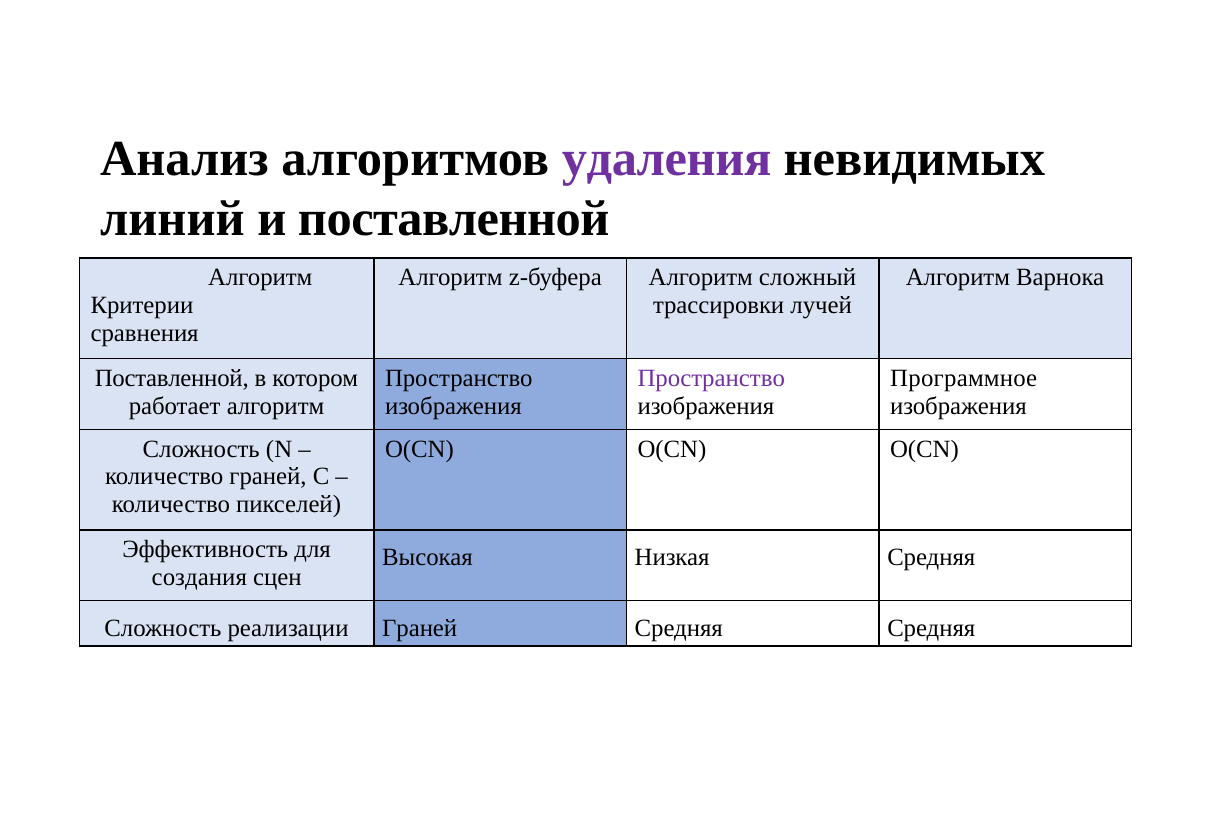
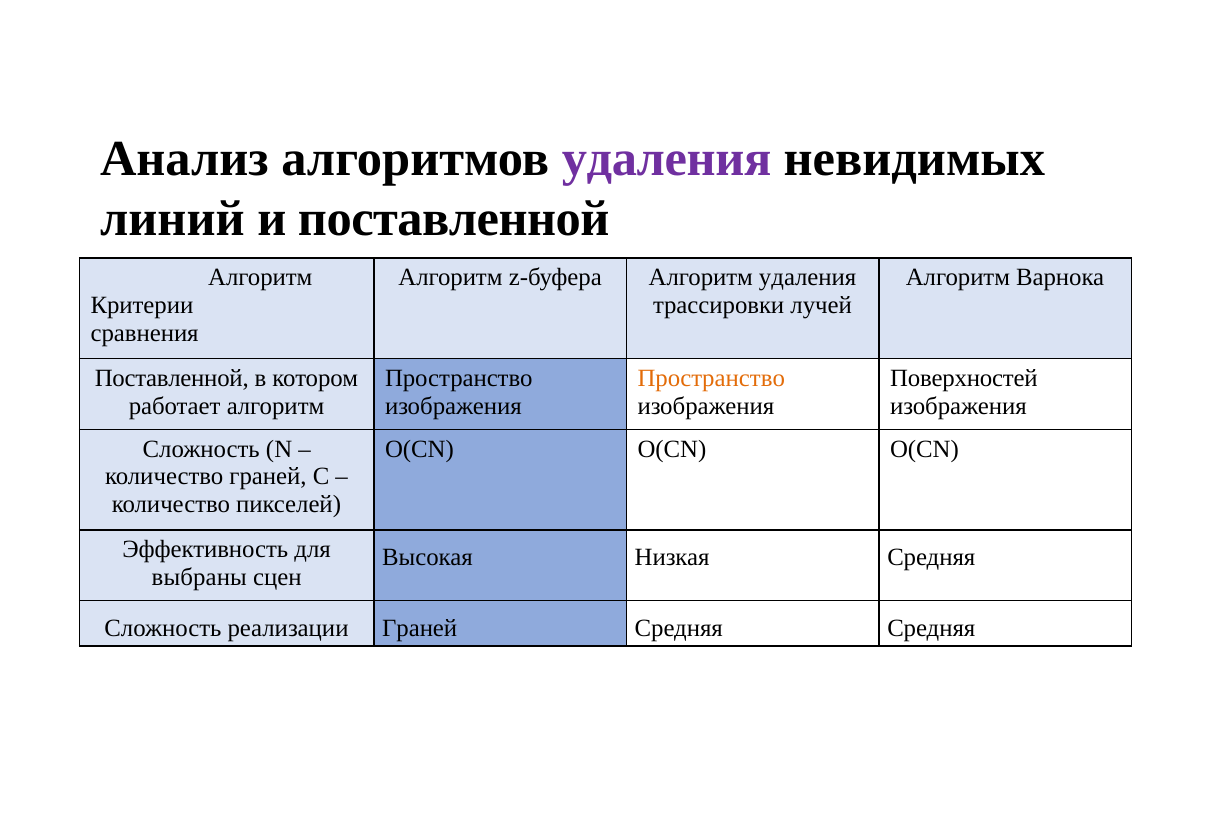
Алгоритм сложный: сложный -> удаления
Пространство at (711, 378) colour: purple -> orange
Программное: Программное -> Поверхностей
создания: создания -> выбраны
